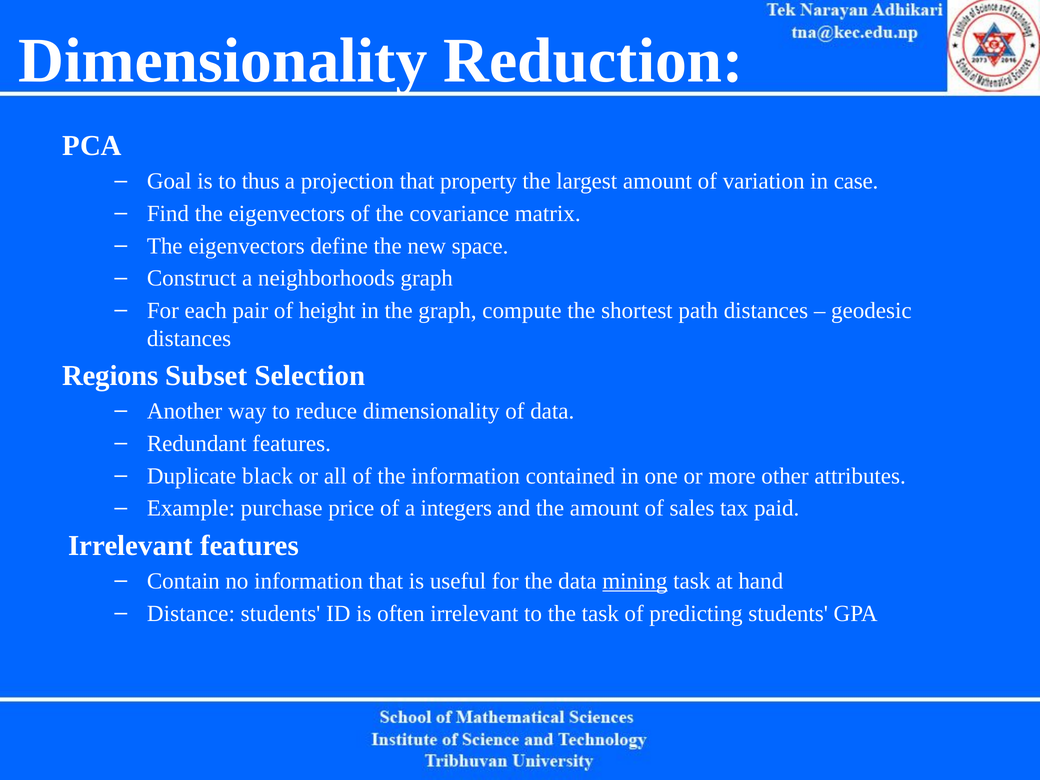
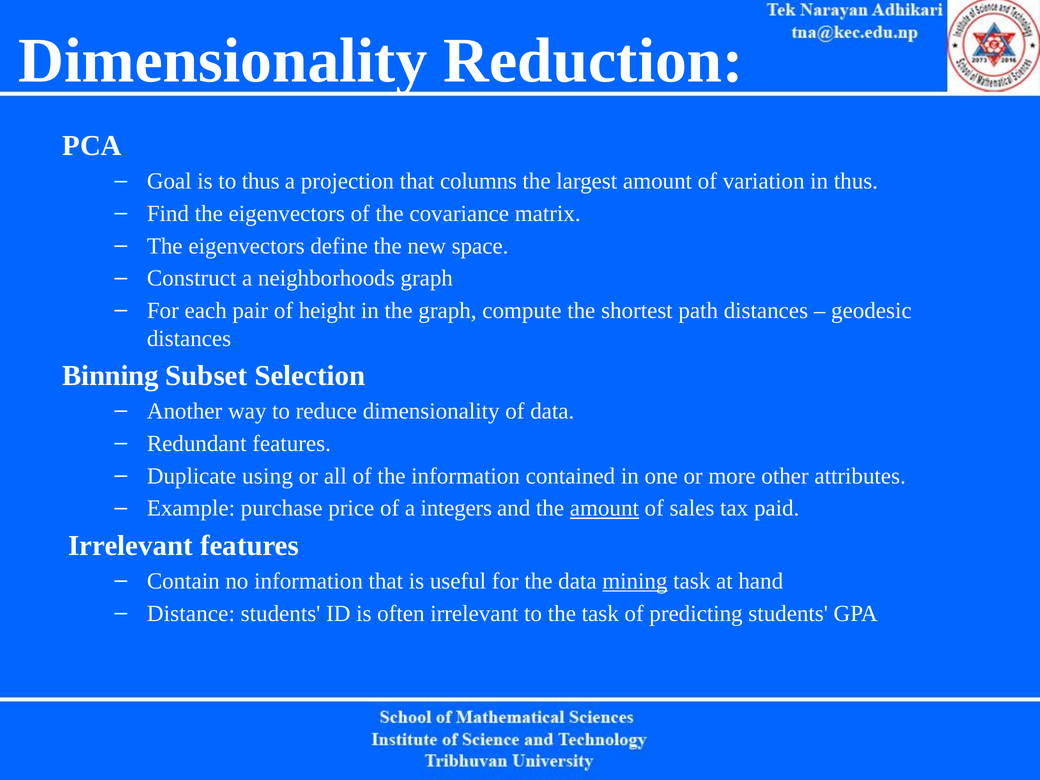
property: property -> columns
in case: case -> thus
Regions: Regions -> Binning
black: black -> using
amount at (604, 508) underline: none -> present
